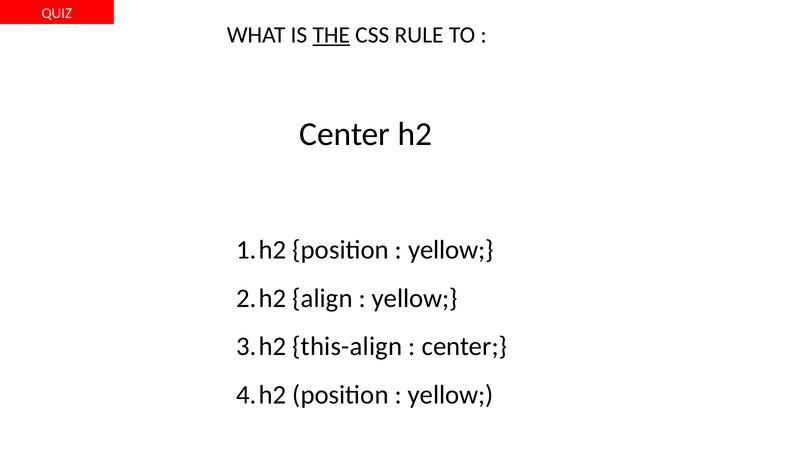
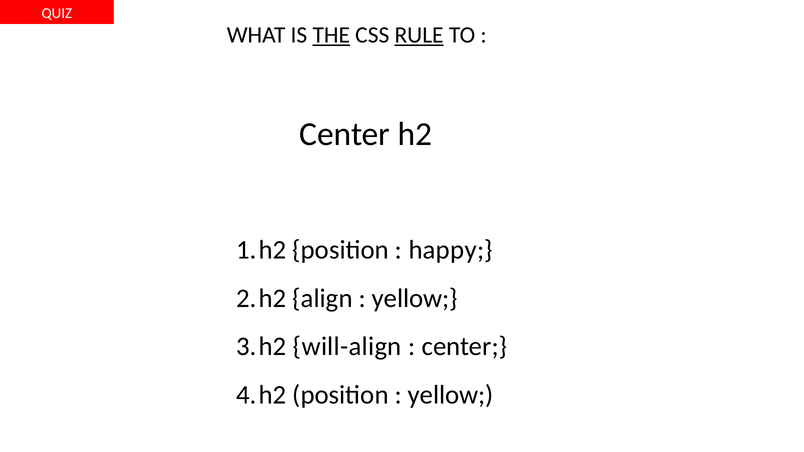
RULE underline: none -> present
yellow at (451, 250): yellow -> happy
this-align: this-align -> will-align
